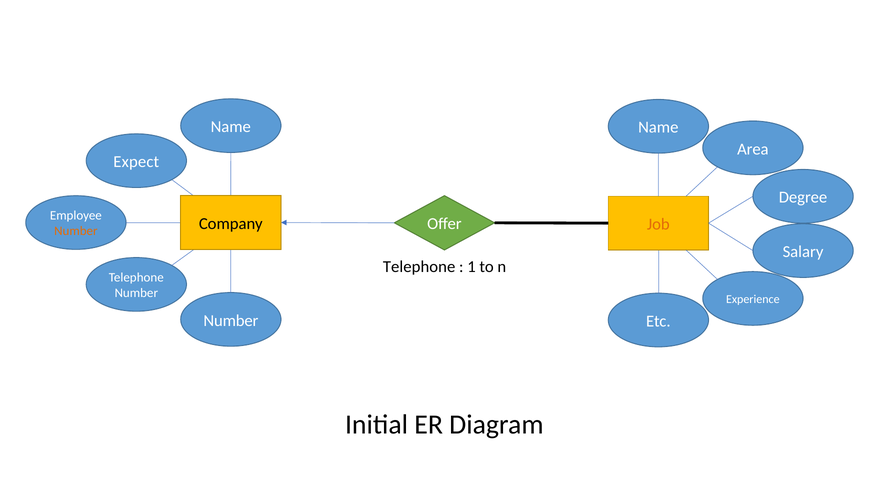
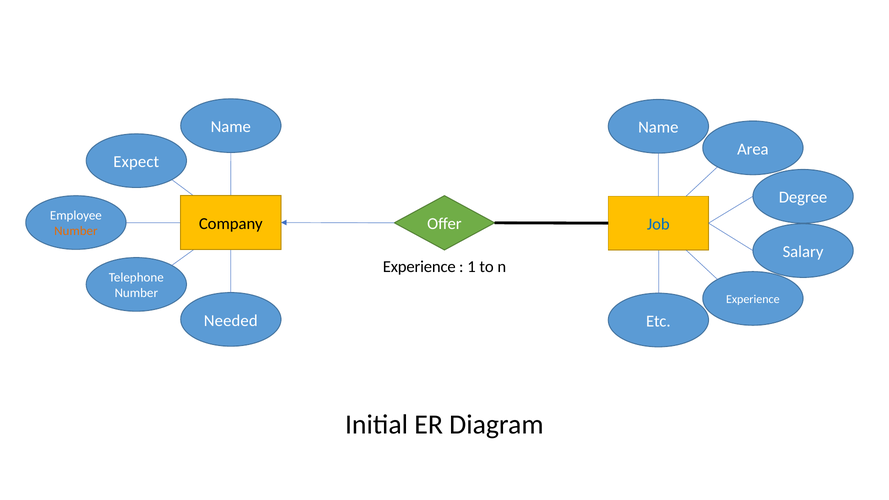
Job colour: orange -> blue
Telephone at (419, 267): Telephone -> Experience
Number at (231, 321): Number -> Needed
